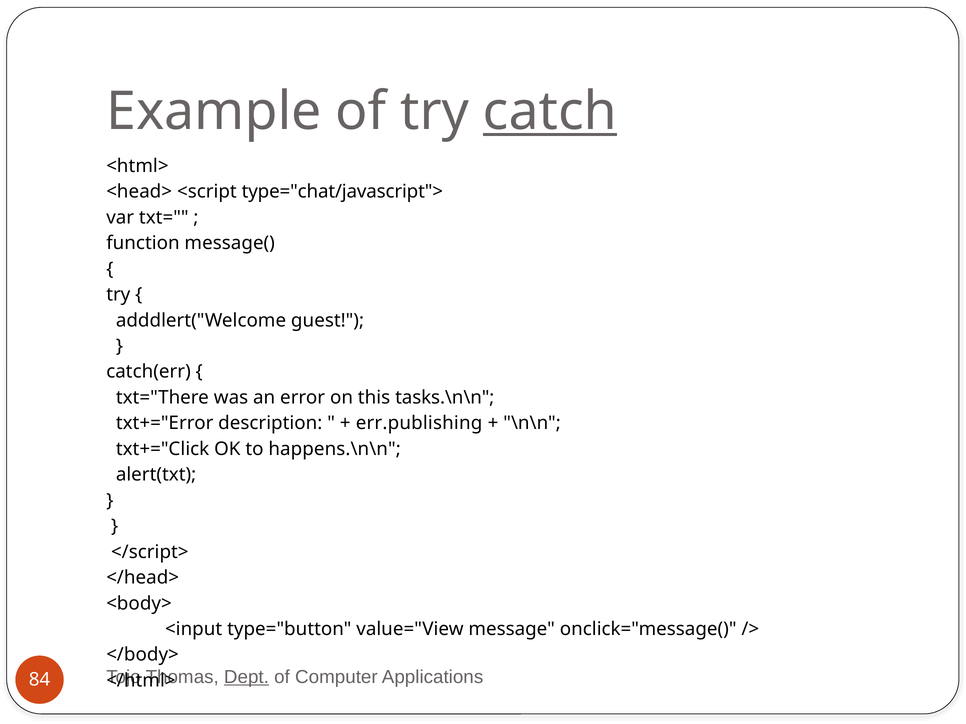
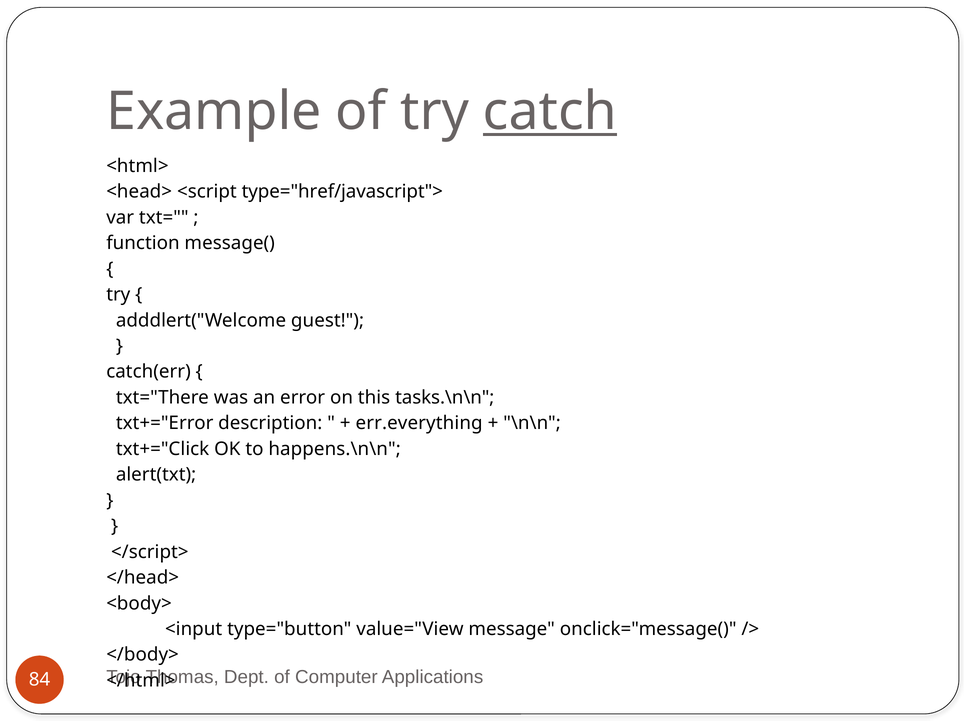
type="chat/javascript">: type="chat/javascript"> -> type="href/javascript">
err.publishing: err.publishing -> err.everything
Dept underline: present -> none
